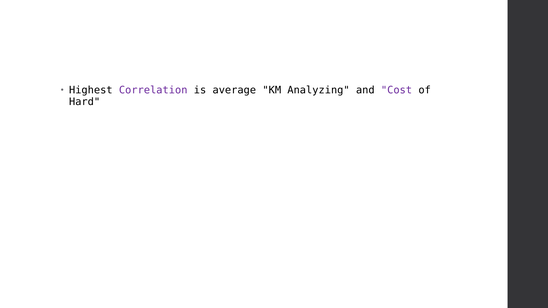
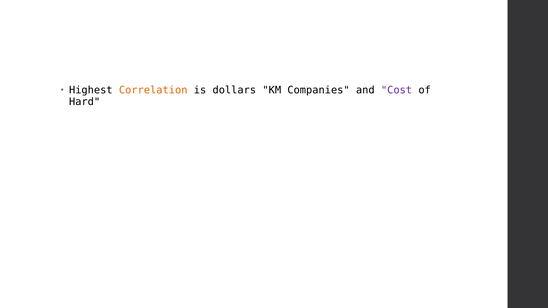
Correlation colour: purple -> orange
average: average -> dollars
Analyzing: Analyzing -> Companies
